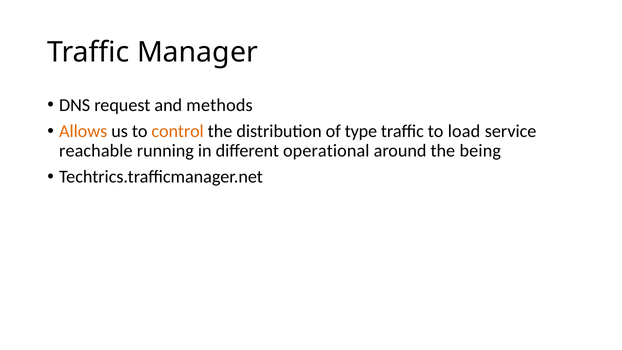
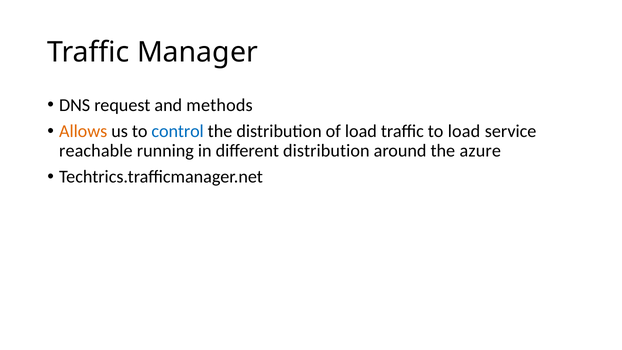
control colour: orange -> blue
of type: type -> load
different operational: operational -> distribution
being: being -> azure
